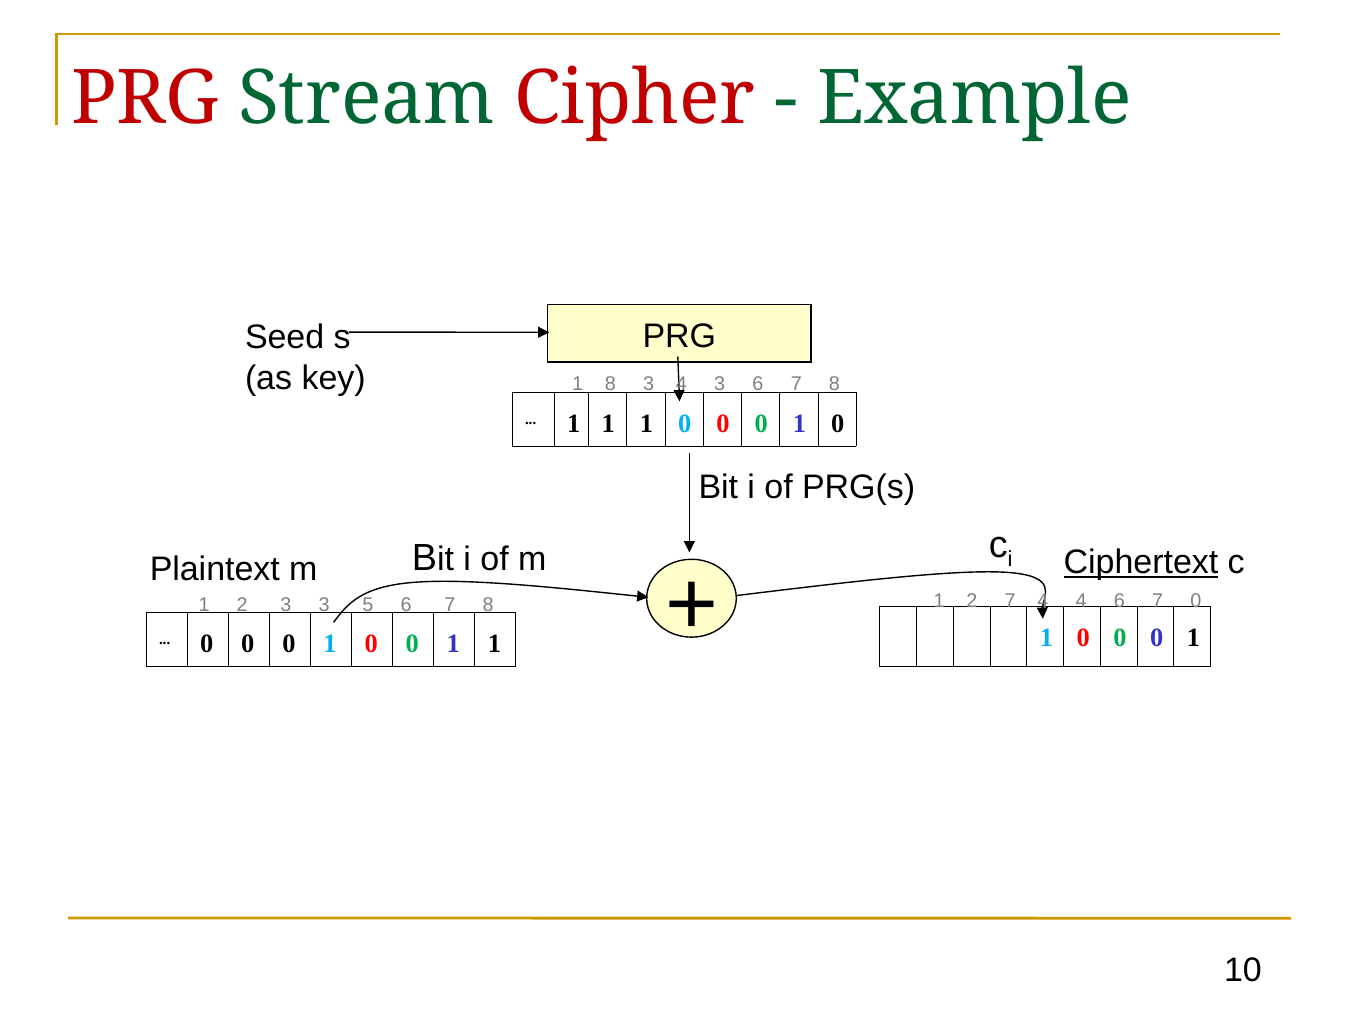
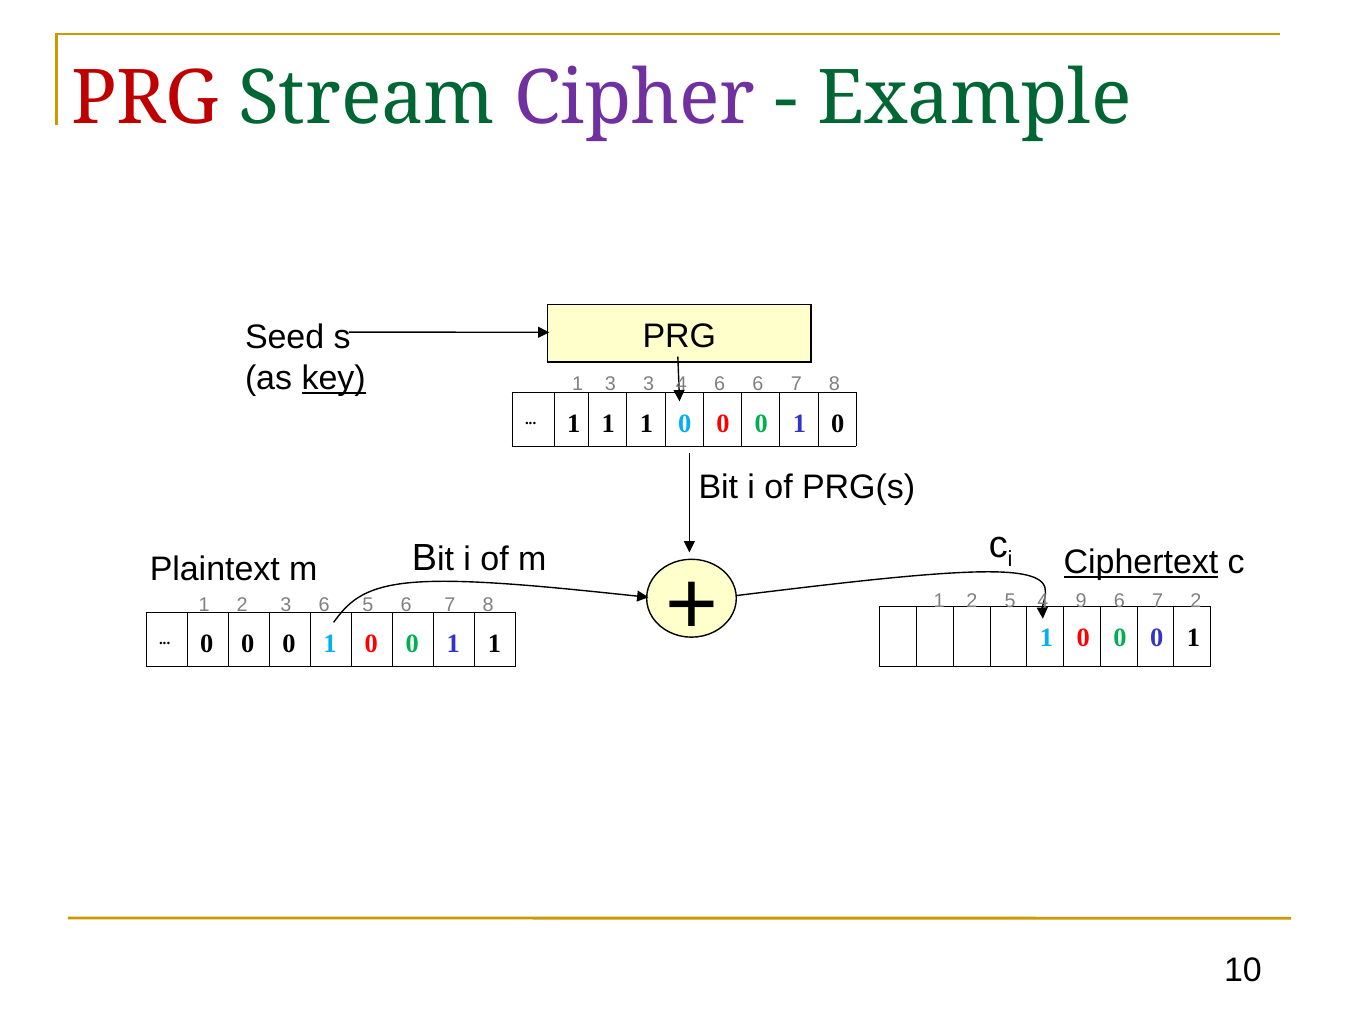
Cipher colour: red -> purple
key underline: none -> present
1 8: 8 -> 3
4 3: 3 -> 6
2 7: 7 -> 5
4 4: 4 -> 9
7 0: 0 -> 2
3 3: 3 -> 6
